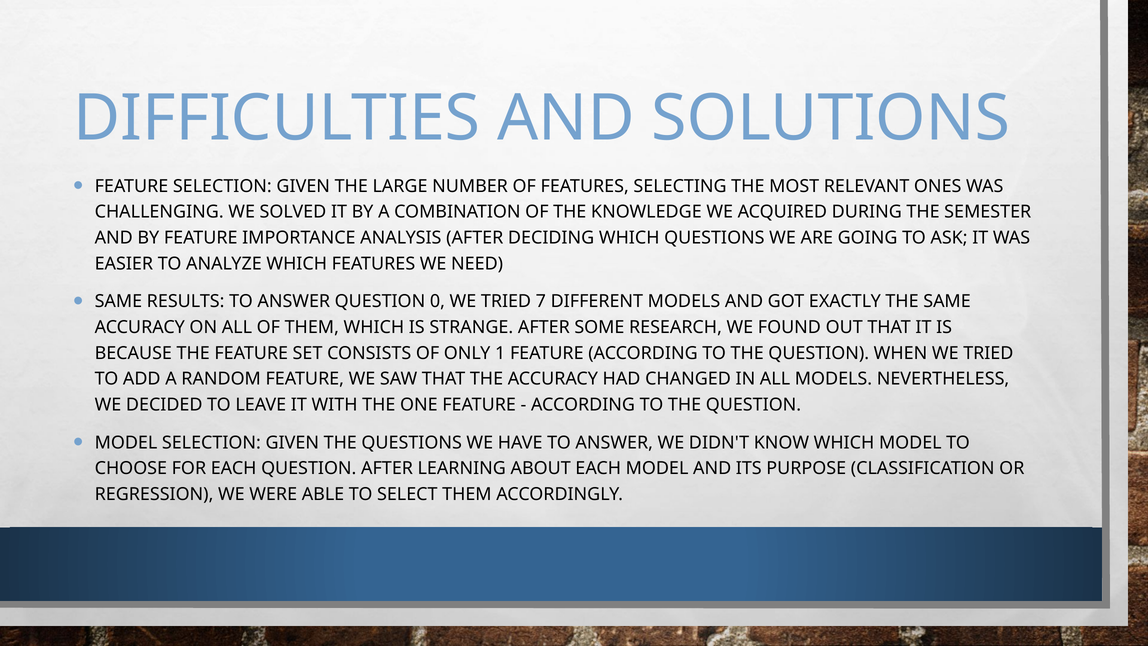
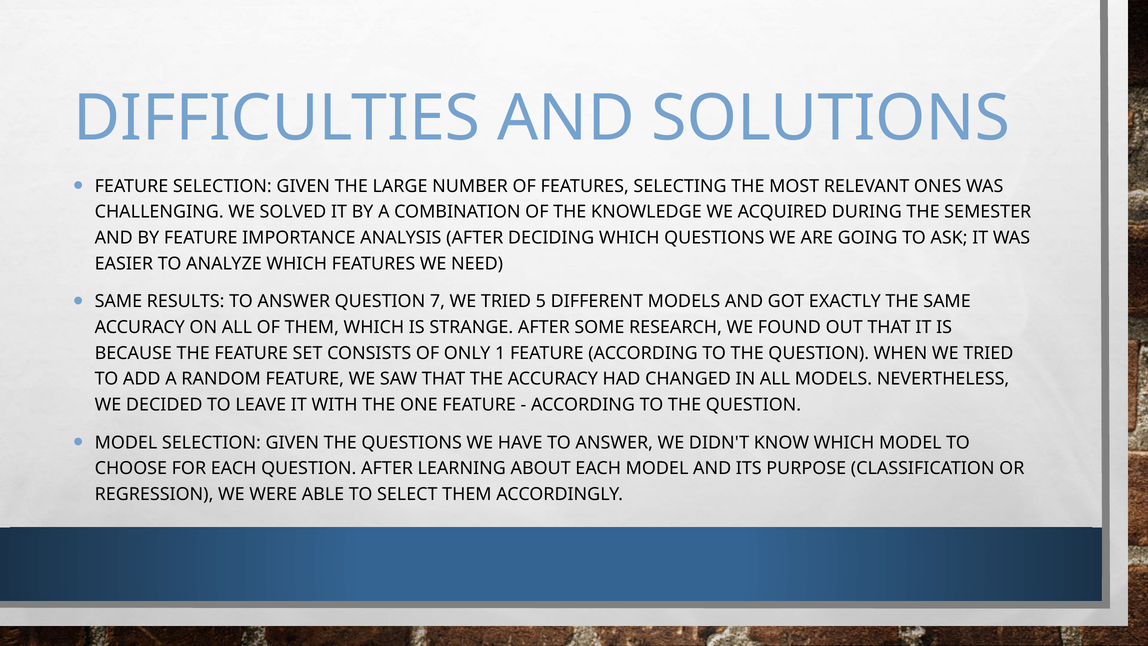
0: 0 -> 7
7: 7 -> 5
